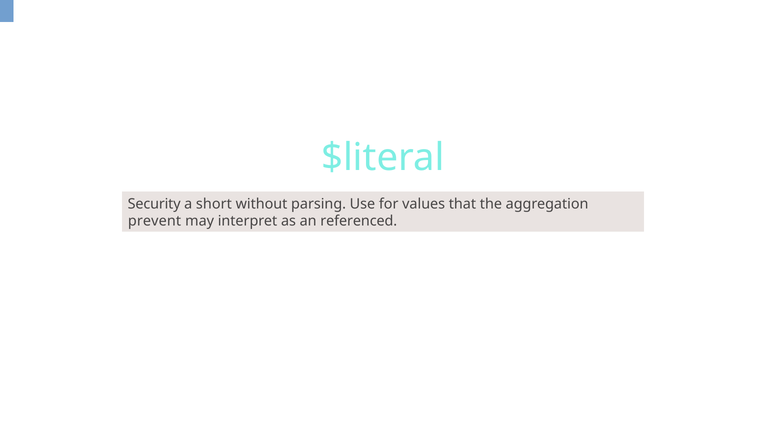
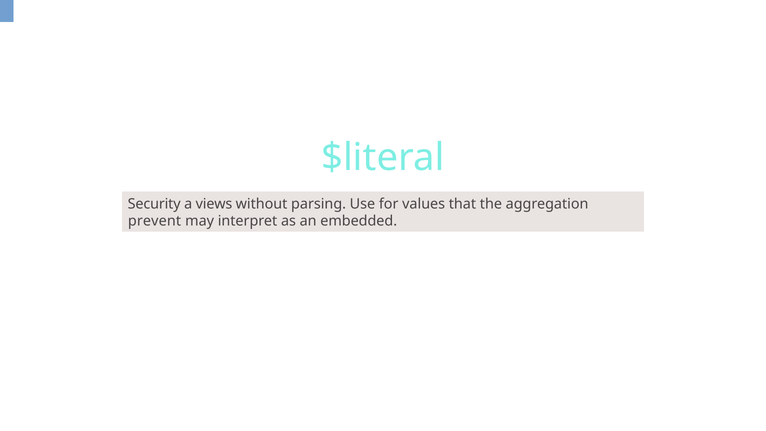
short: short -> views
referenced: referenced -> embedded
